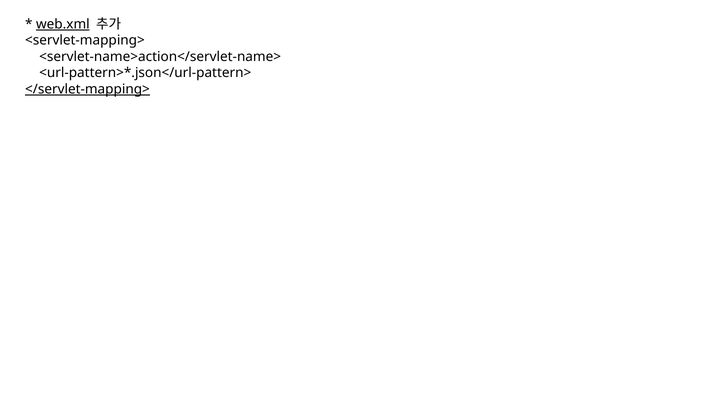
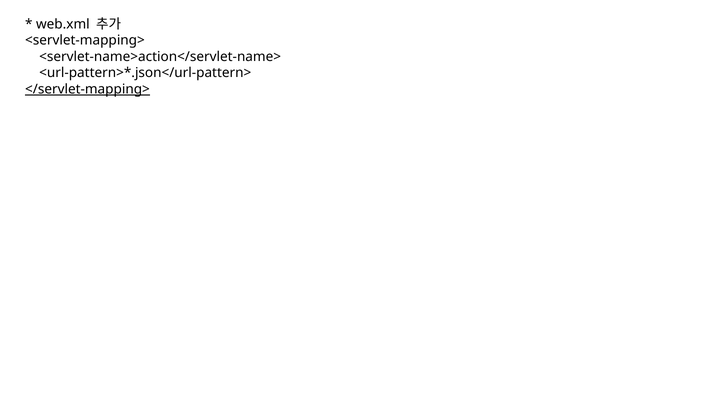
web.xml underline: present -> none
